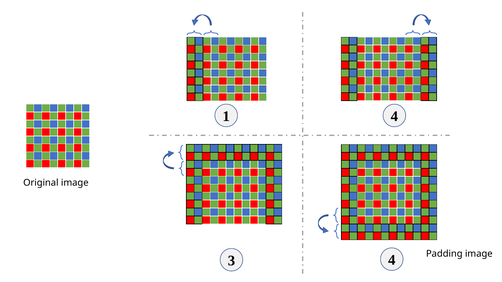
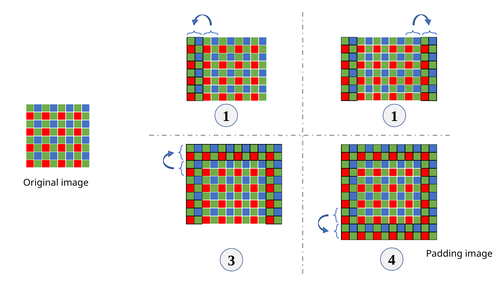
1 4: 4 -> 1
